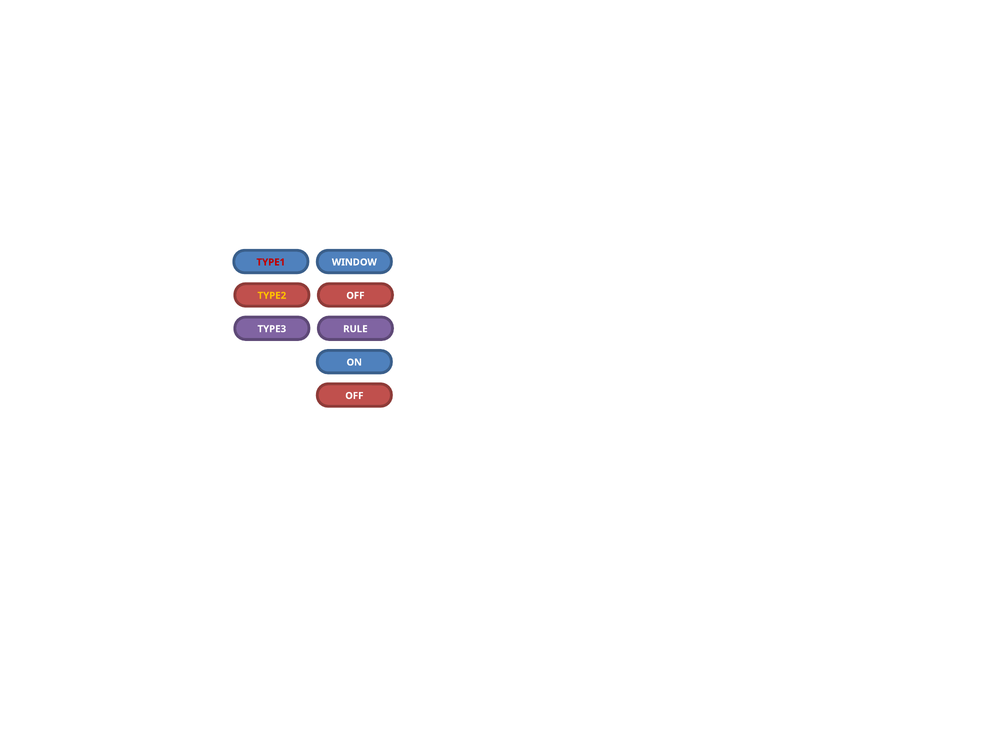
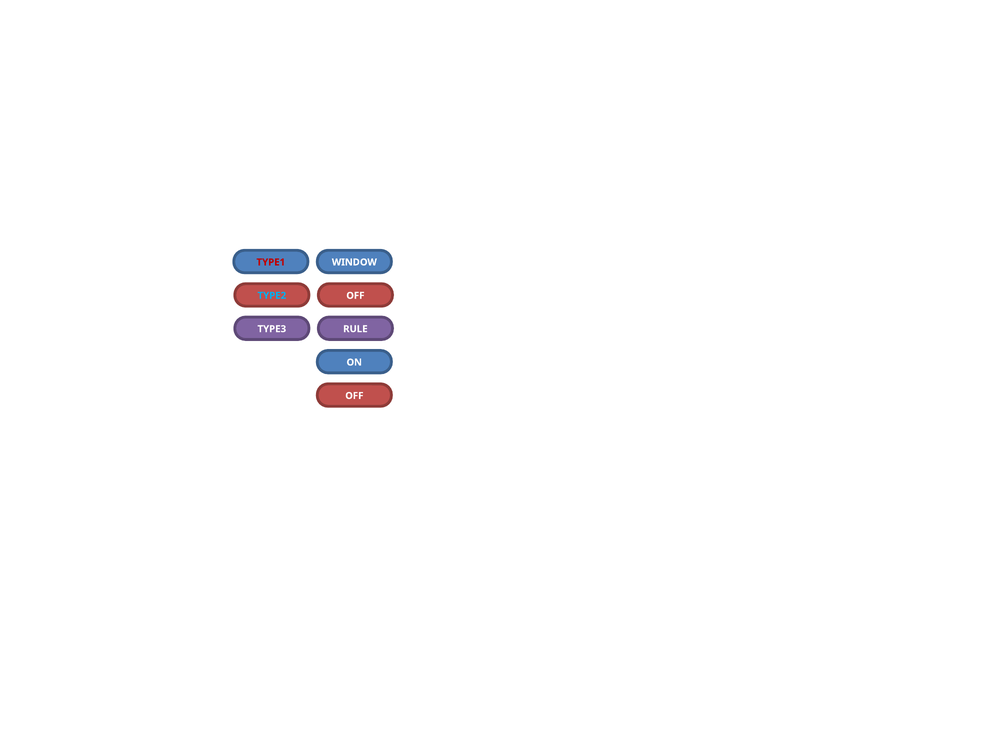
TYPE2 colour: yellow -> light blue
